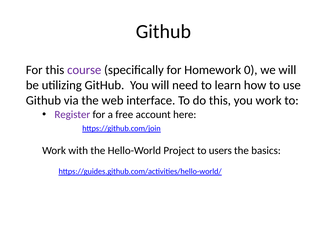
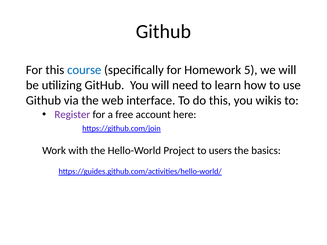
course colour: purple -> blue
0: 0 -> 5
you work: work -> wikis
